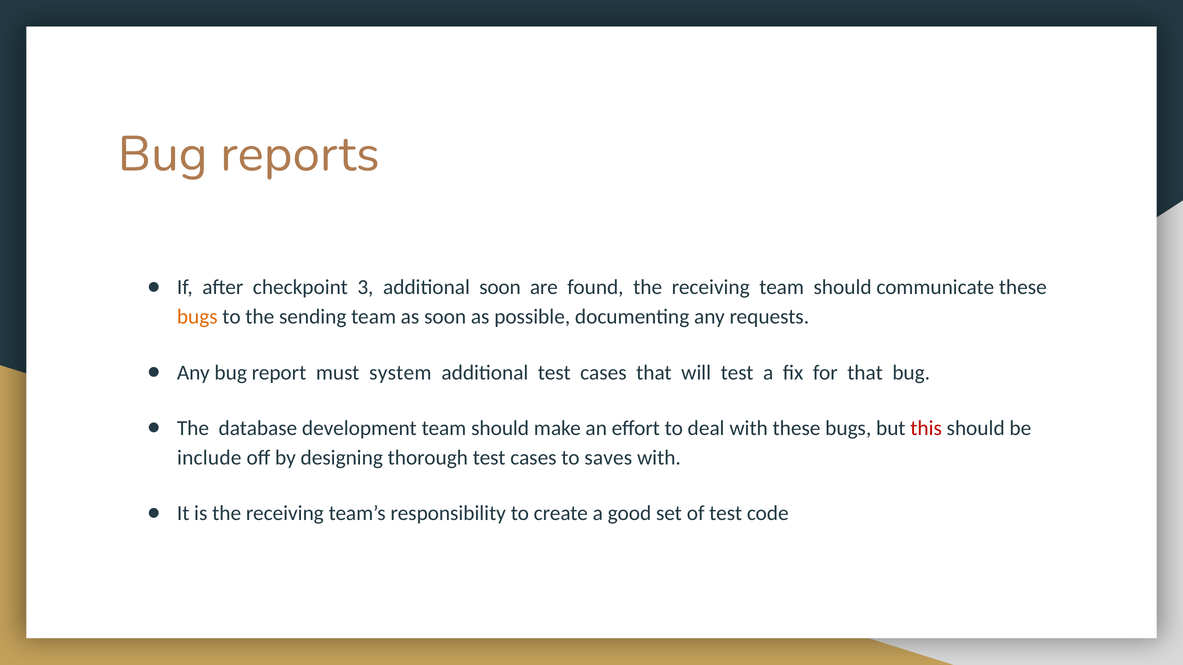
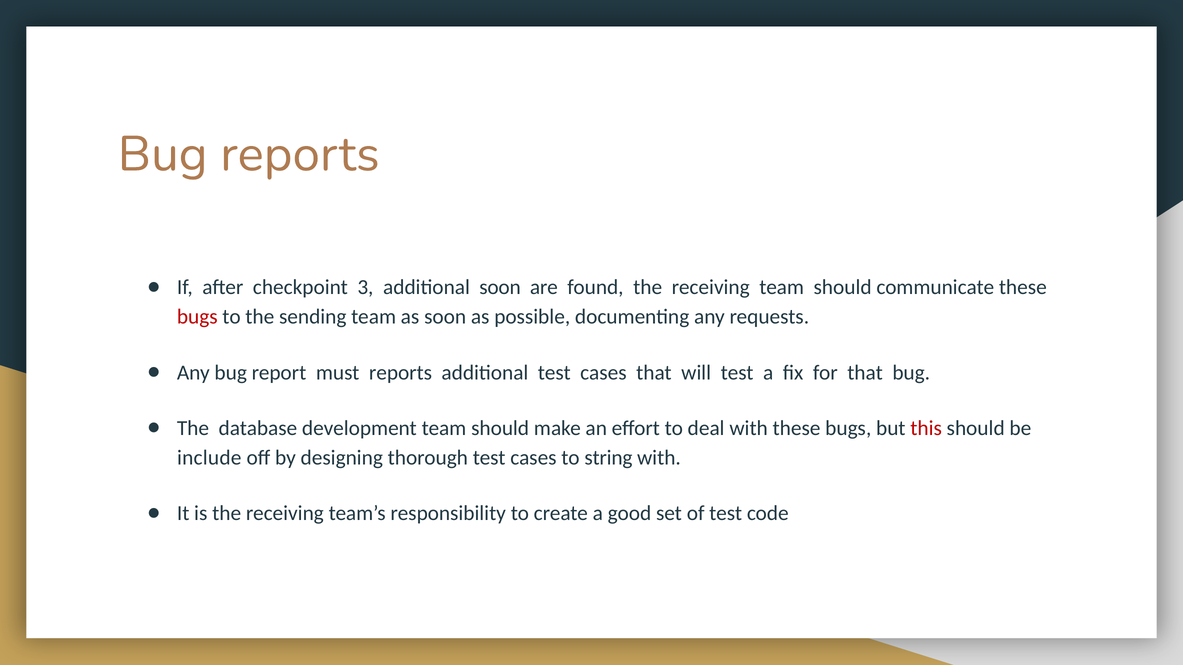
bugs at (197, 317) colour: orange -> red
must system: system -> reports
saves: saves -> string
